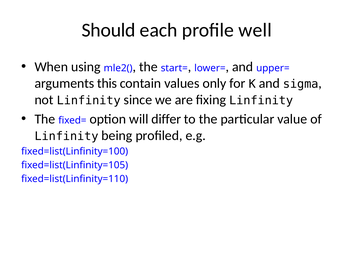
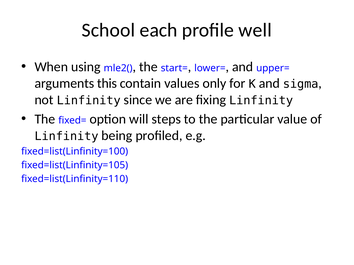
Should: Should -> School
differ: differ -> steps
